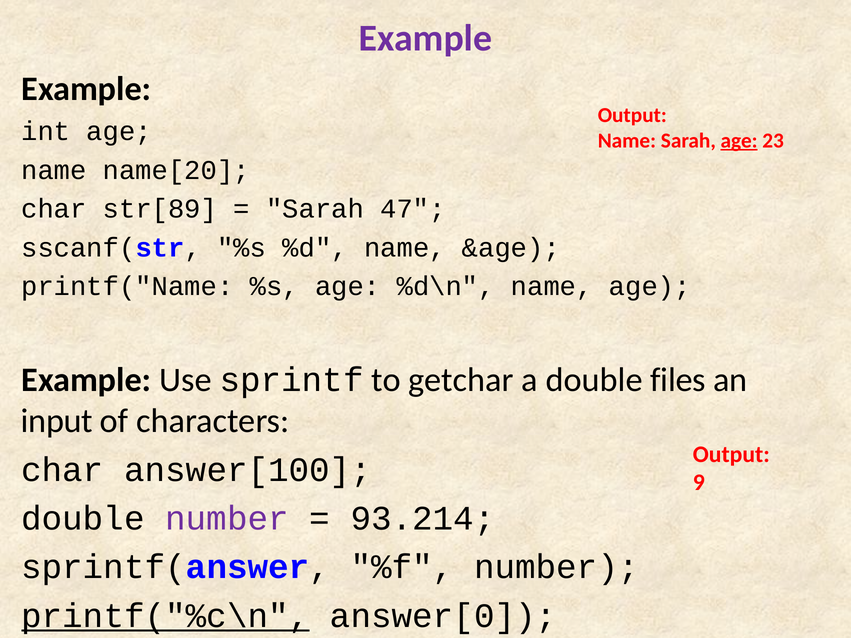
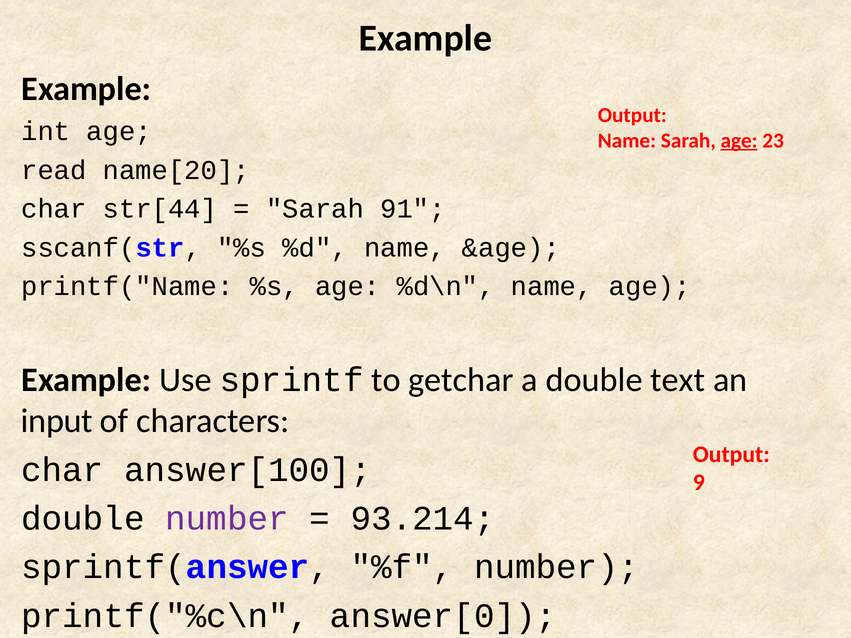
Example at (425, 38) colour: purple -> black
name at (54, 170): name -> read
str[89: str[89 -> str[44
47: 47 -> 91
files: files -> text
printf("%c\n underline: present -> none
